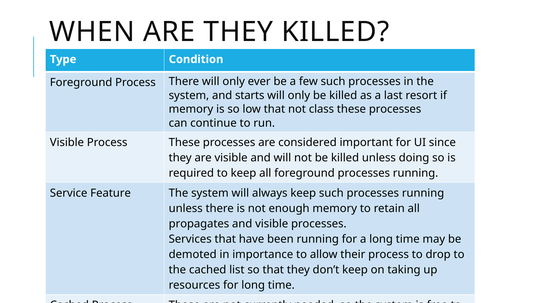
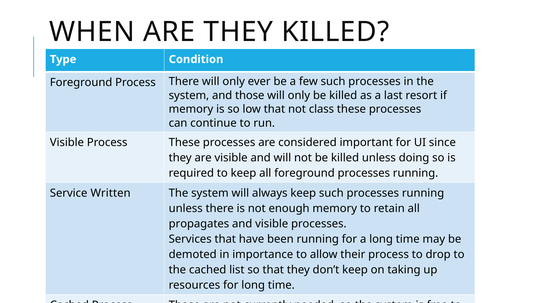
starts: starts -> those
Feature: Feature -> Written
